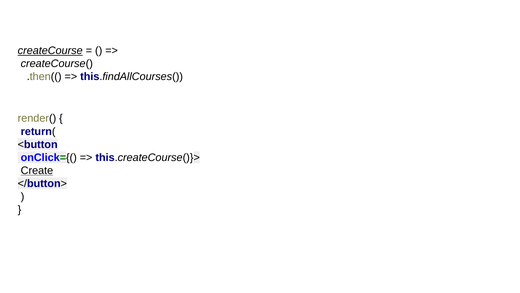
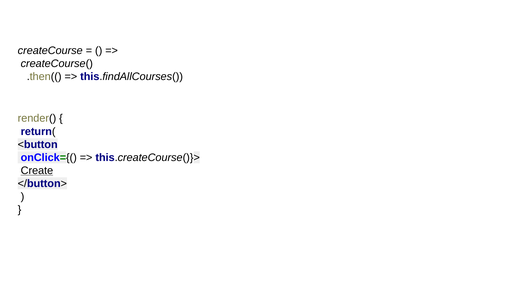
createCourse underline: present -> none
